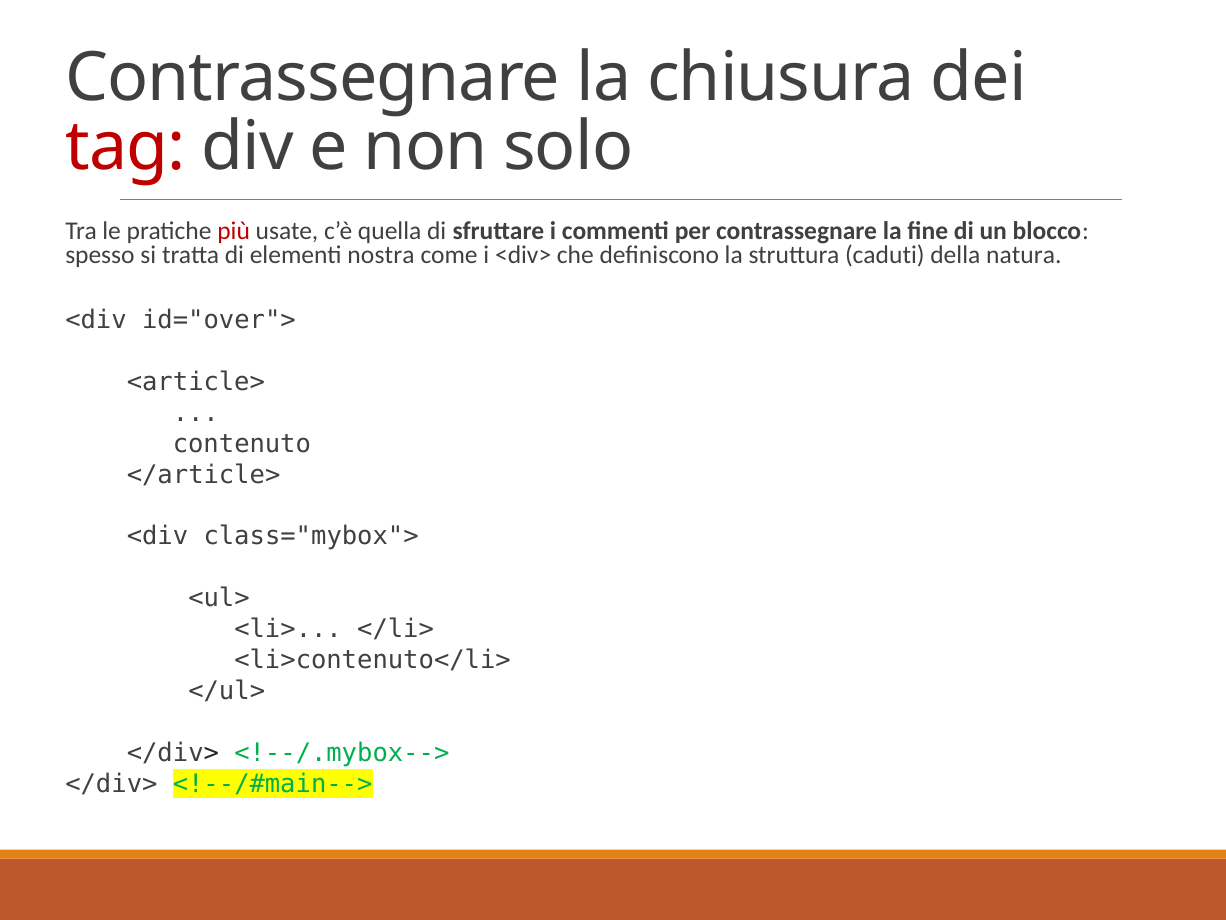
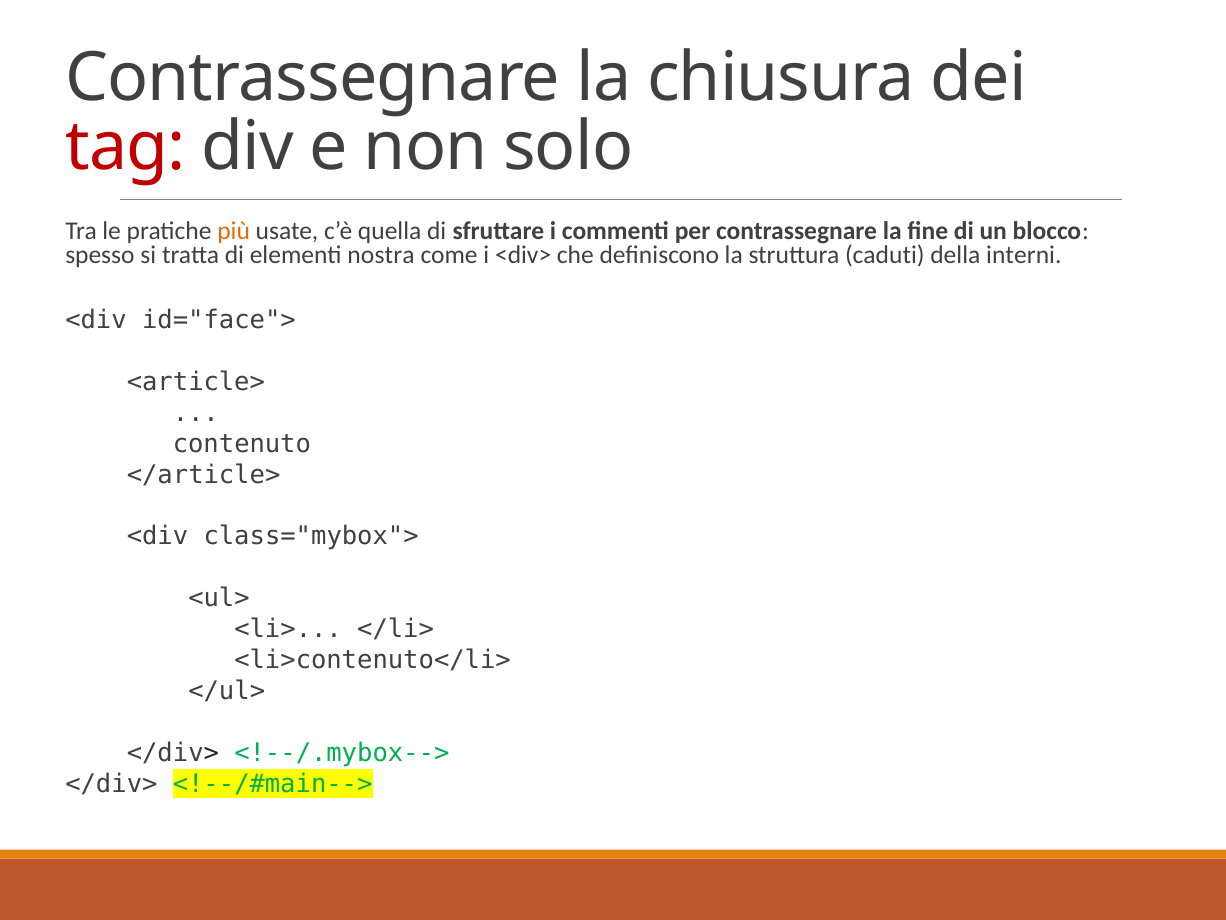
più colour: red -> orange
natura: natura -> interni
id="over">: id="over"> -> id="face">
